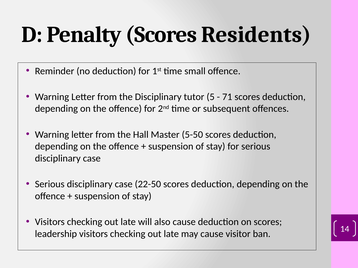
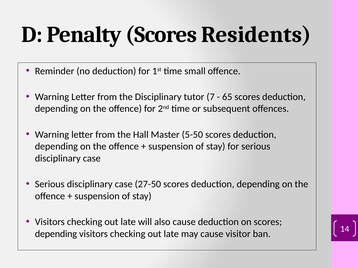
5: 5 -> 7
71: 71 -> 65
22-50: 22-50 -> 27-50
leadership at (56, 234): leadership -> depending
